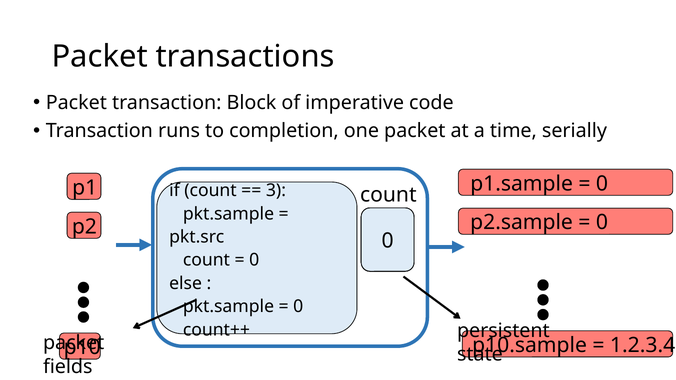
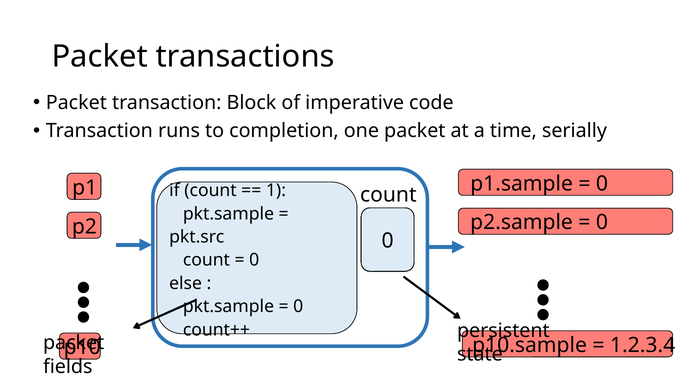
3: 3 -> 1
